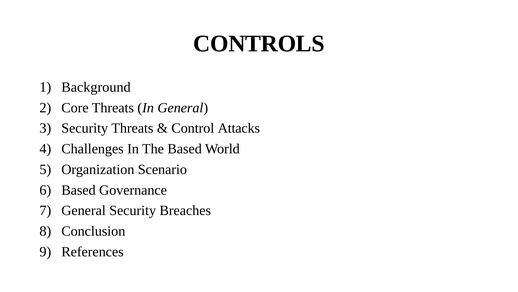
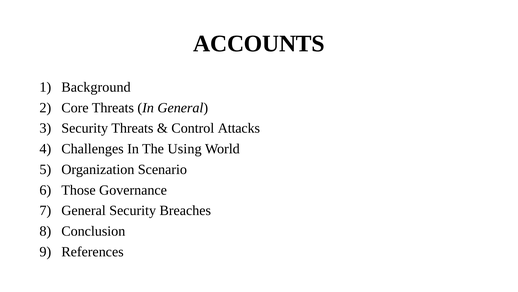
CONTROLS: CONTROLS -> ACCOUNTS
The Based: Based -> Using
Based at (78, 190): Based -> Those
